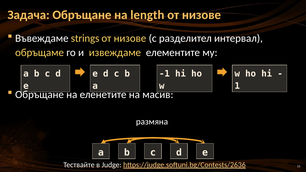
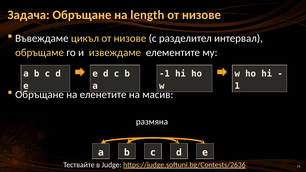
strings: strings -> цикъл
